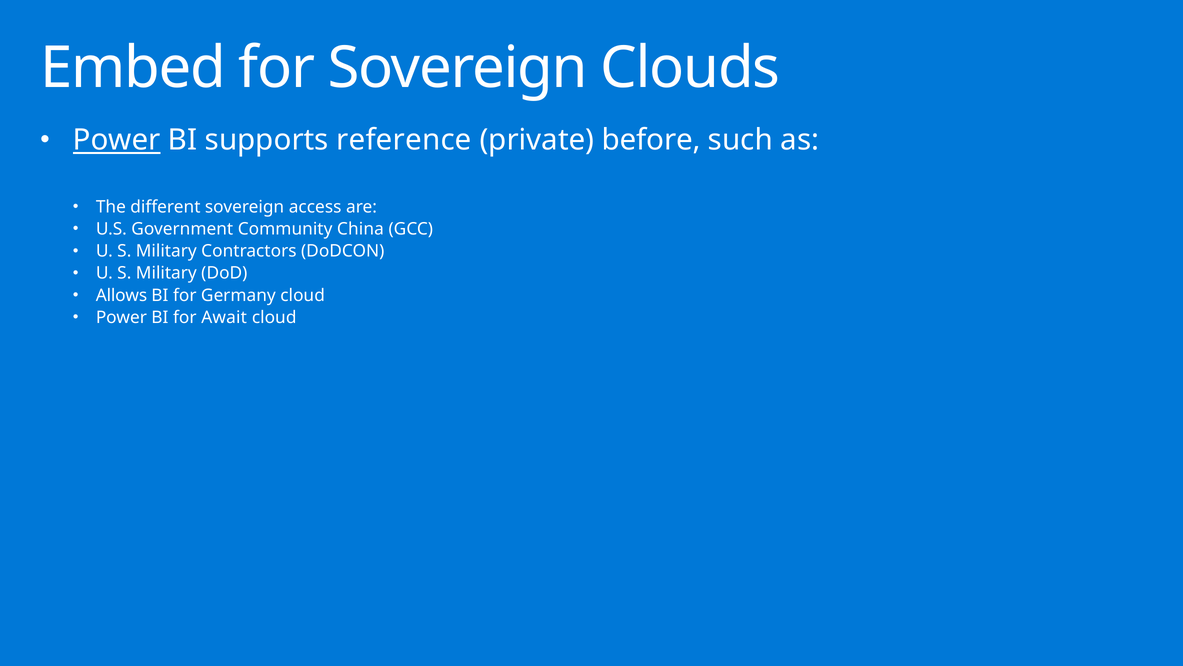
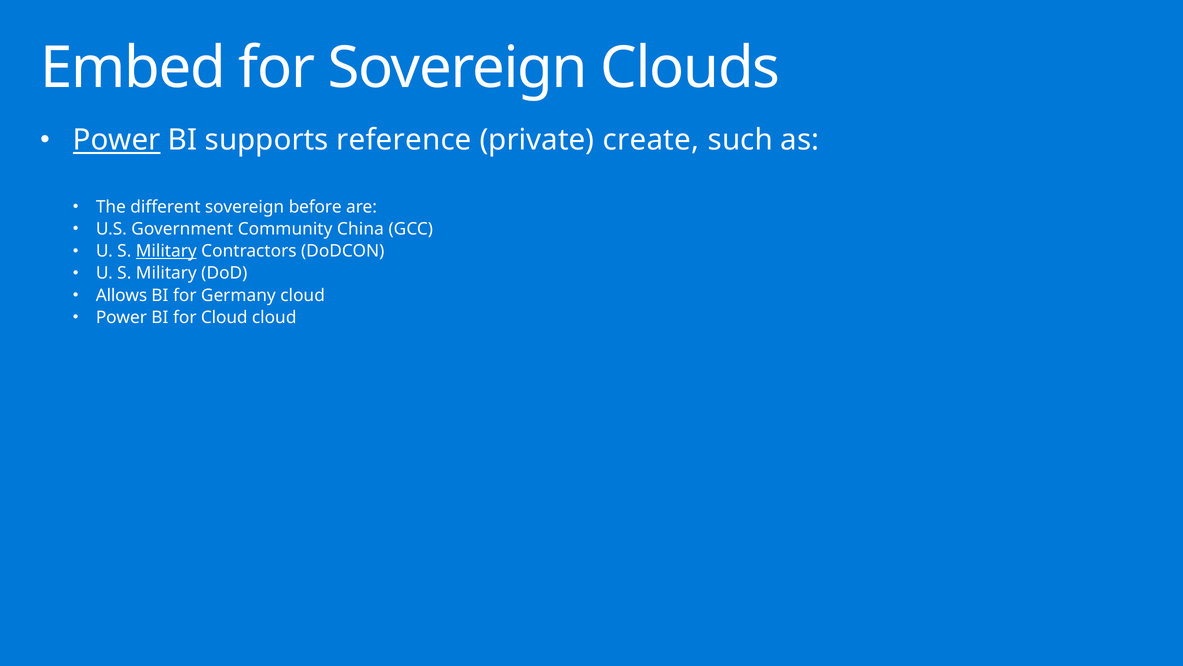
before: before -> create
access: access -> before
Military at (166, 251) underline: none -> present
for Await: Await -> Cloud
